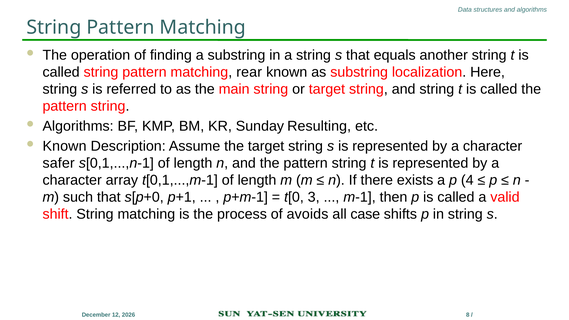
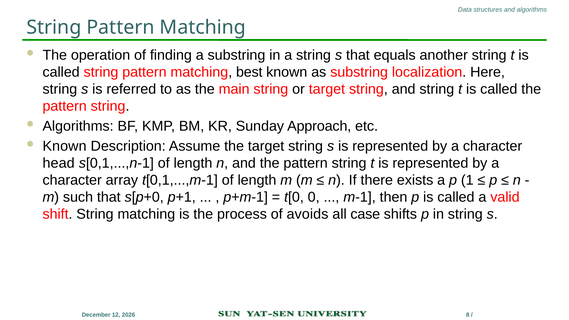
rear: rear -> best
Resulting: Resulting -> Approach
safer: safer -> head
4: 4 -> 1
3: 3 -> 0
